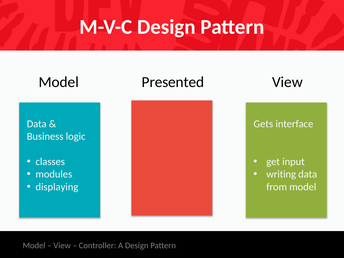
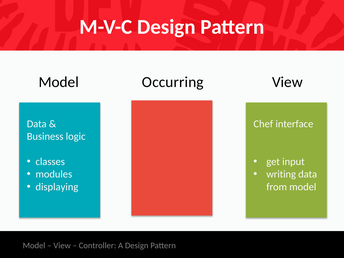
Presented: Presented -> Occurring
Gets: Gets -> Chef
